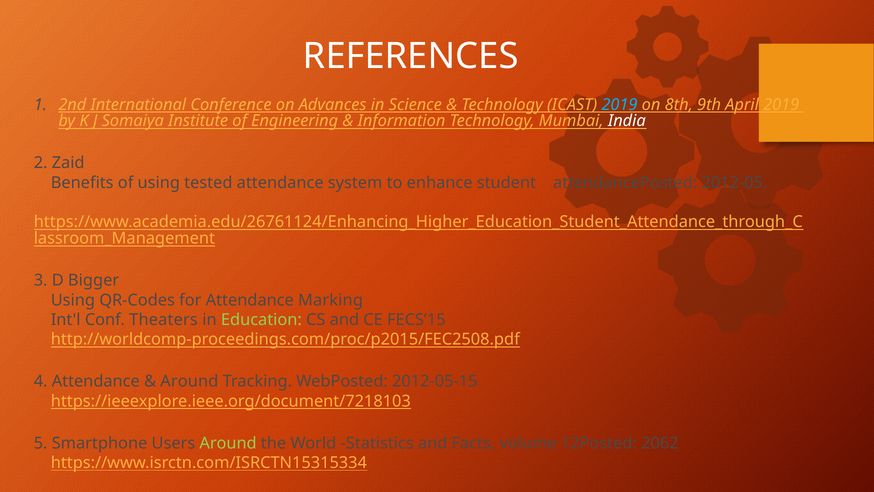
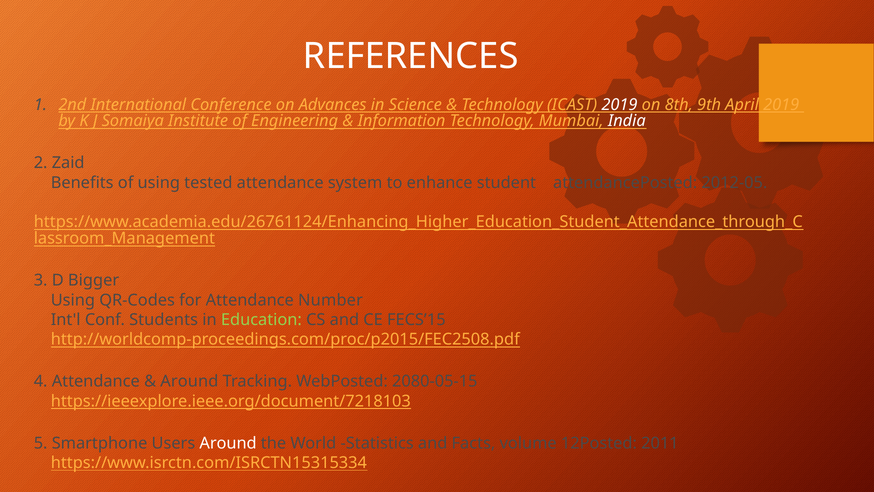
2019 at (619, 105) colour: light blue -> white
Marking: Marking -> Number
Theaters: Theaters -> Students
2012-05-15: 2012-05-15 -> 2080-05-15
Around at (228, 443) colour: light green -> white
2062: 2062 -> 2011
